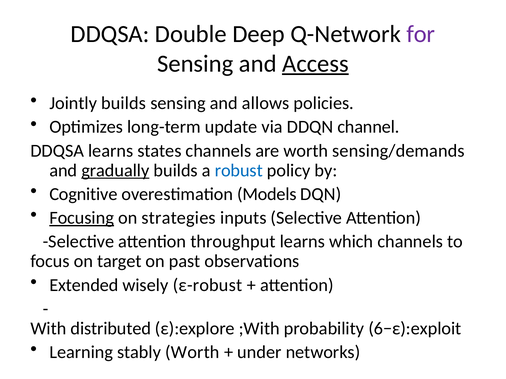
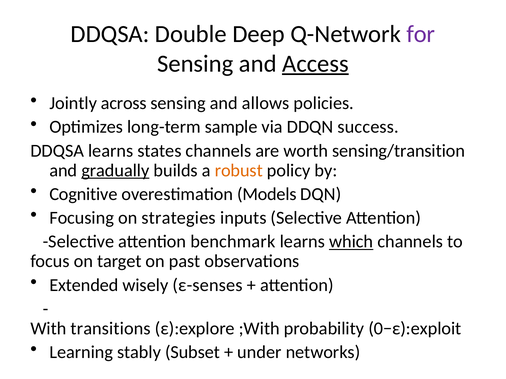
Jointly builds: builds -> across
update: update -> sample
channel: channel -> success
sensing/demands: sensing/demands -> sensing/transition
robust colour: blue -> orange
Focusing underline: present -> none
throughput: throughput -> benchmark
which underline: none -> present
ε-robust: ε-robust -> ε-senses
distributed: distributed -> transitions
6−ε):exploit: 6−ε):exploit -> 0−ε):exploit
stably Worth: Worth -> Subset
